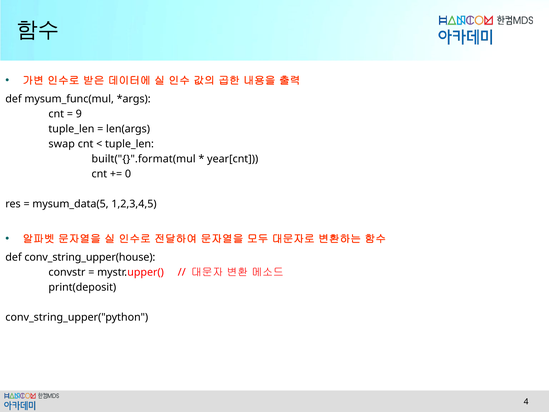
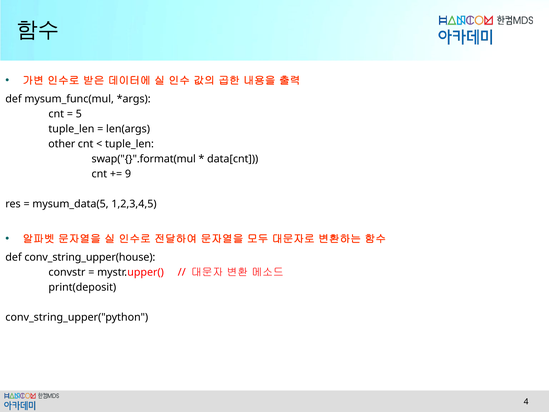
9: 9 -> 5
swap: swap -> other
built("{}".format(mul: built("{}".format(mul -> swap("{}".format(mul
year[cnt: year[cnt -> data[cnt
0: 0 -> 9
